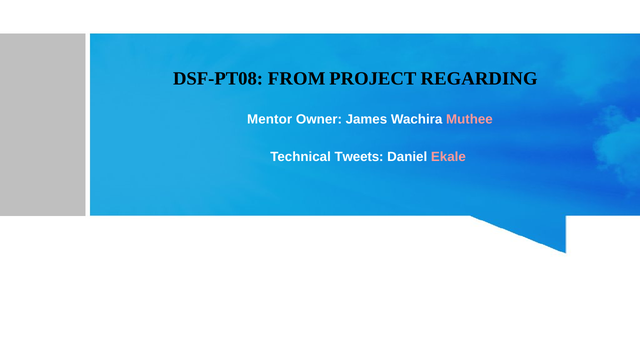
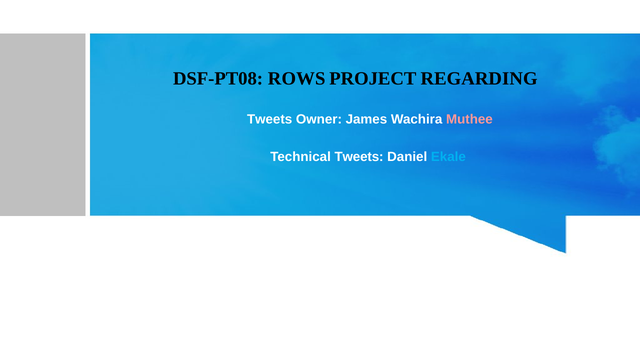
FROM: FROM -> ROWS
Mentor at (270, 119): Mentor -> Tweets
Ekale colour: pink -> light blue
